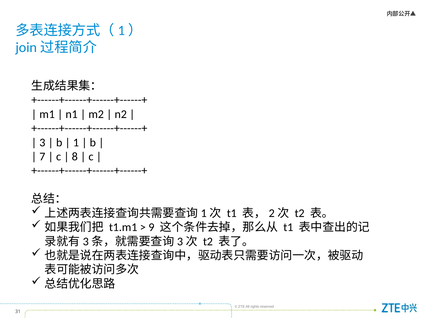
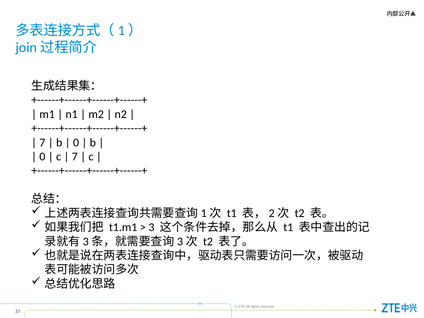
3 at (42, 142): 3 -> 7
1 at (76, 142): 1 -> 0
7 at (42, 157): 7 -> 0
8 at (75, 157): 8 -> 7
9: 9 -> 3
